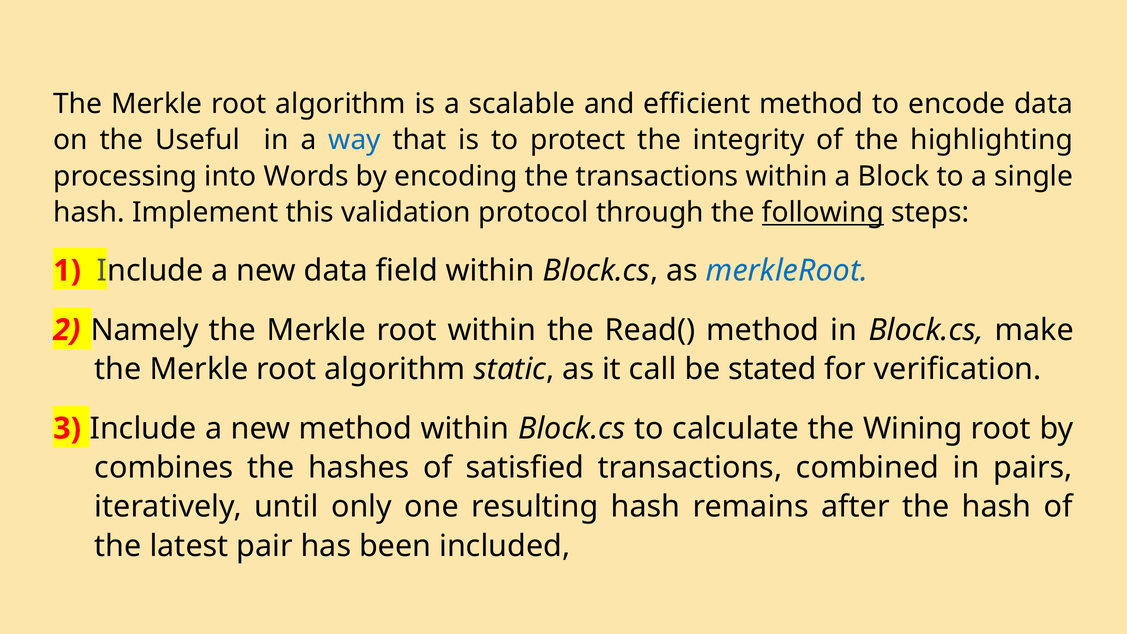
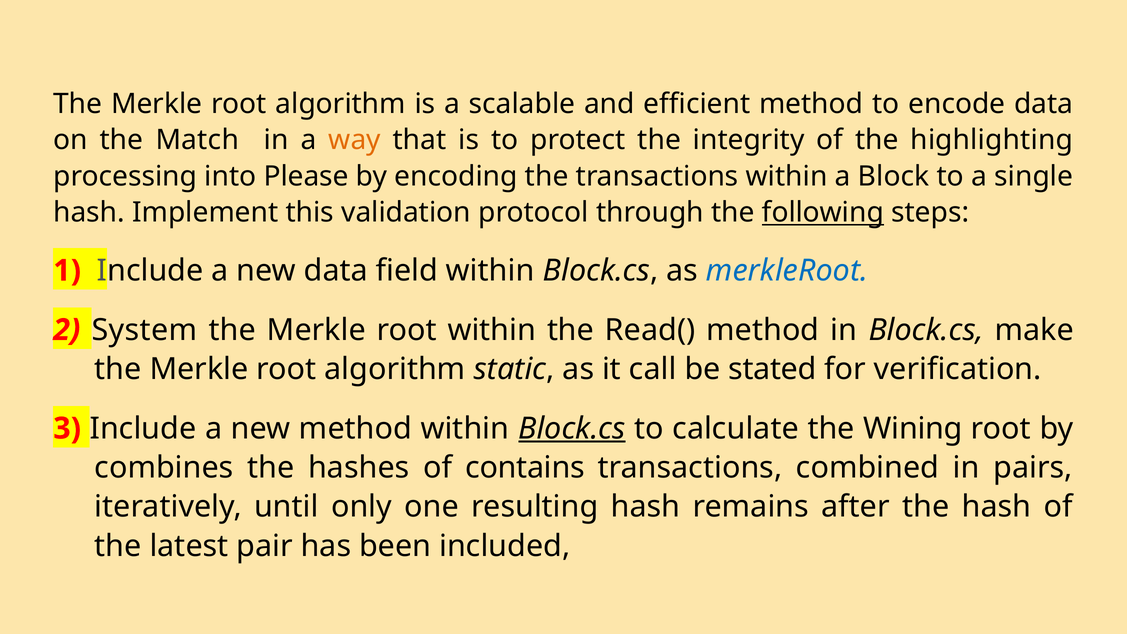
Useful: Useful -> Match
way colour: blue -> orange
Words: Words -> Please
Namely: Namely -> System
Block.cs at (572, 428) underline: none -> present
satisfied: satisfied -> contains
